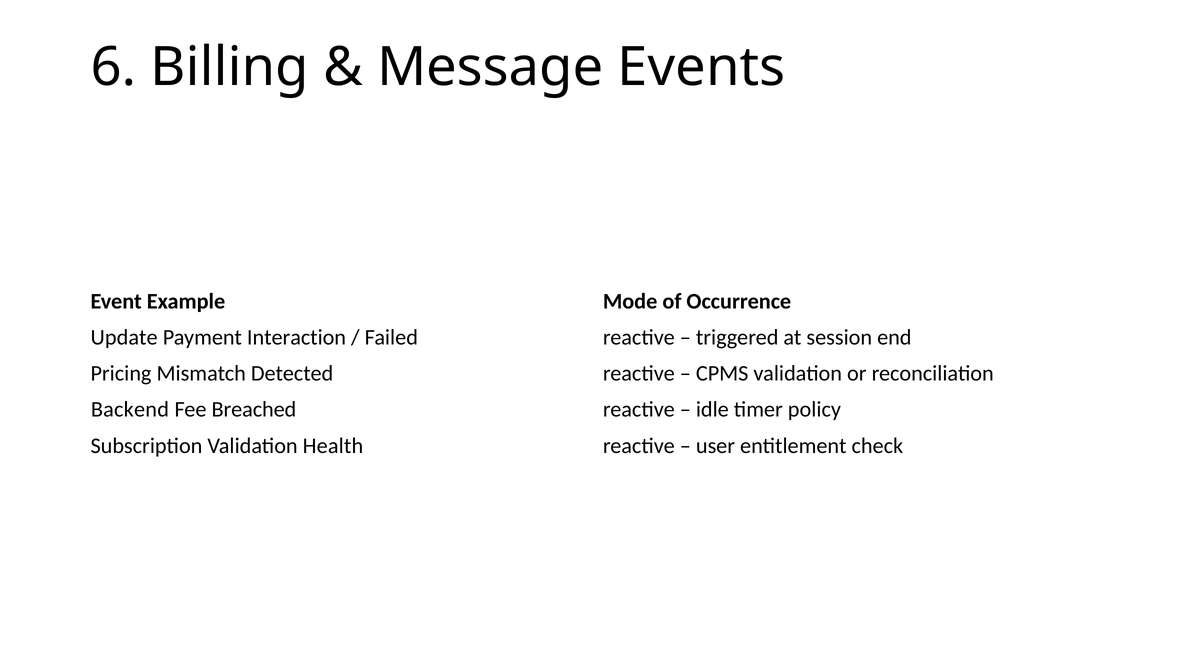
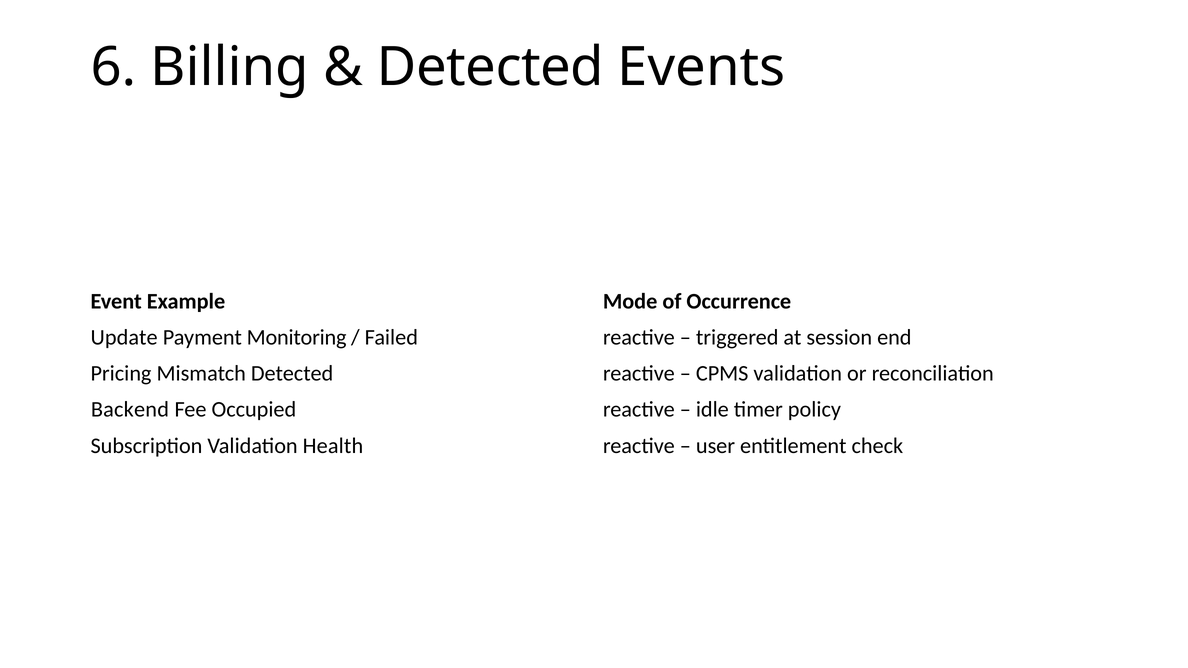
Message at (490, 67): Message -> Detected
Interaction: Interaction -> Monitoring
Breached: Breached -> Occupied
